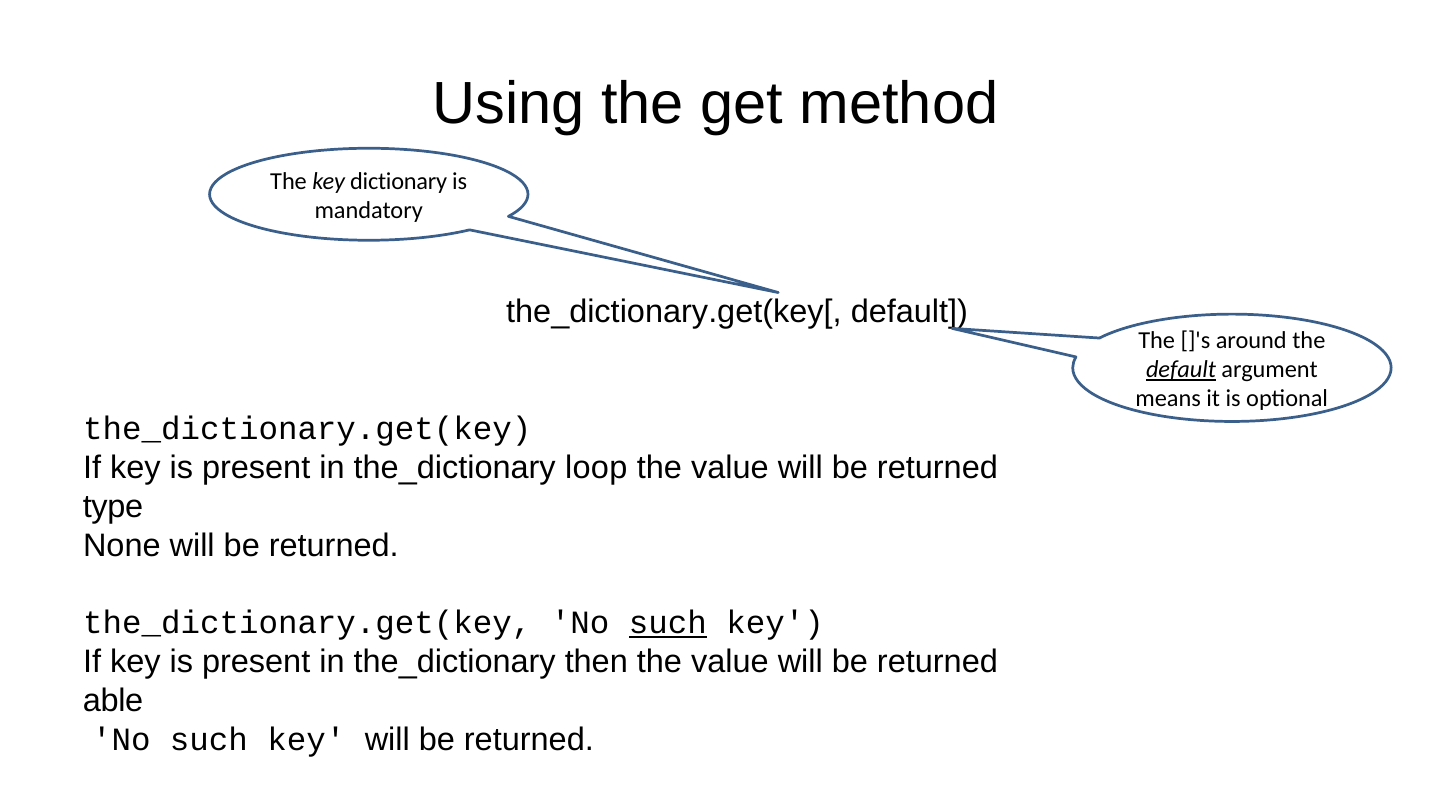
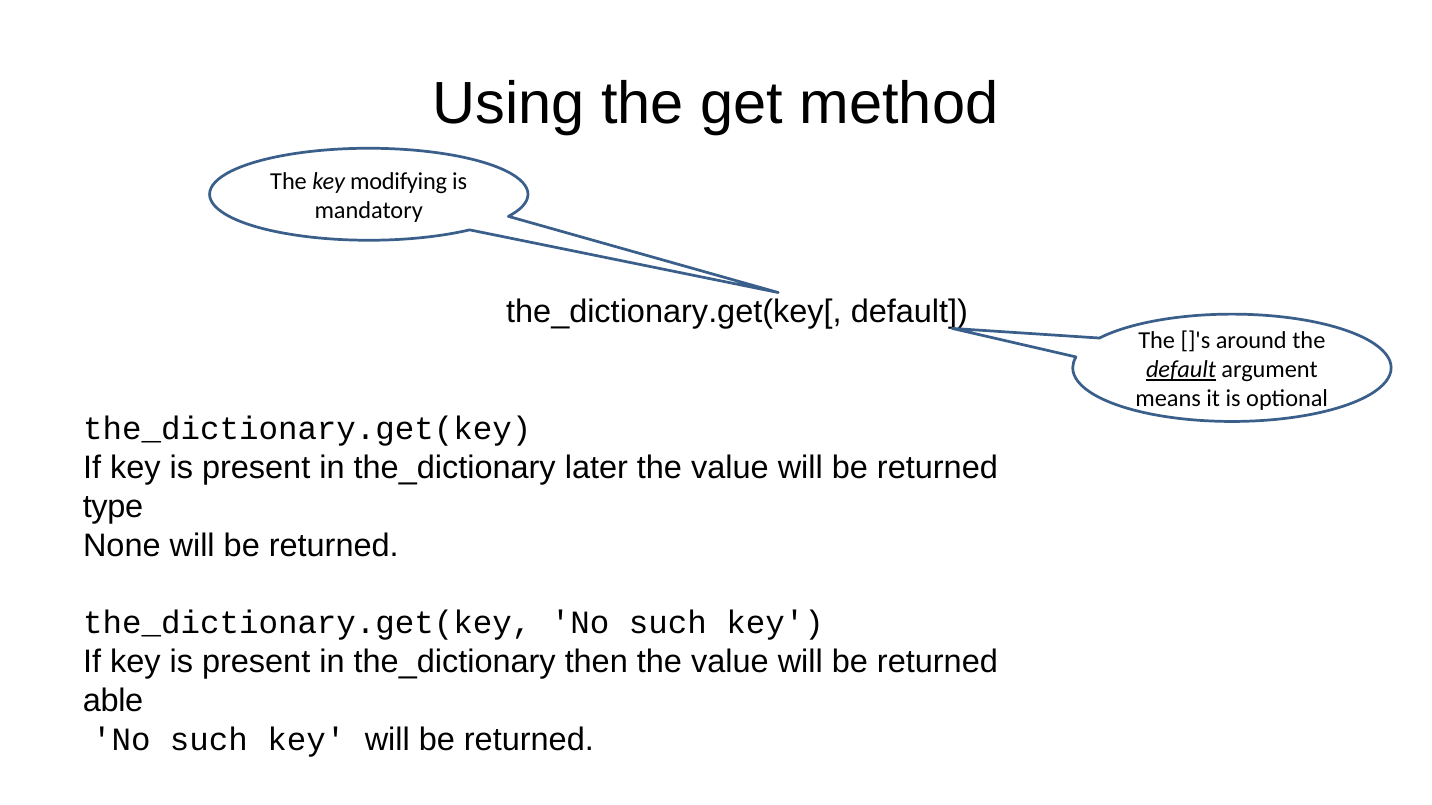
dictionary: dictionary -> modifying
loop: loop -> later
such at (668, 624) underline: present -> none
